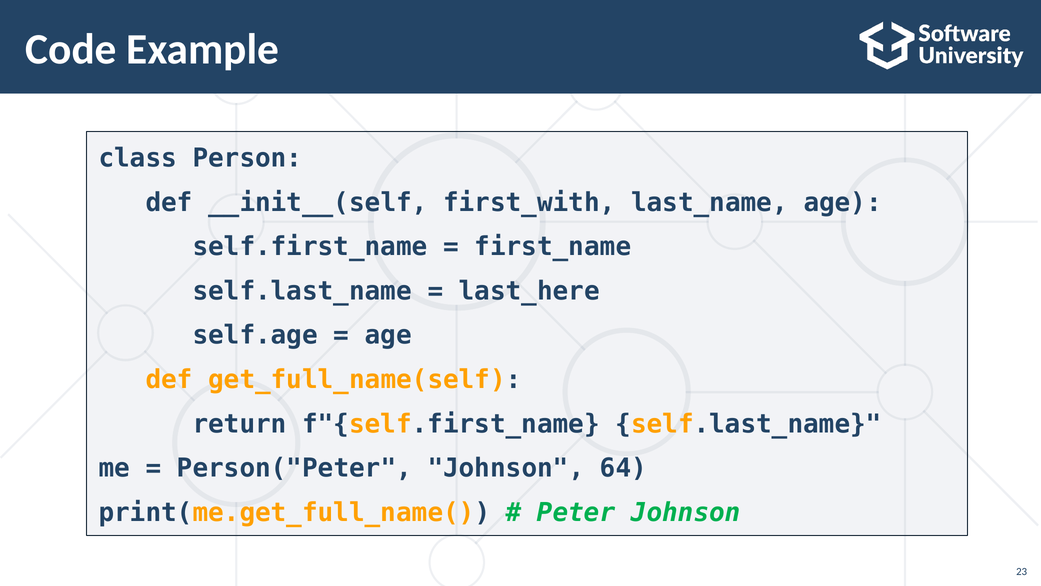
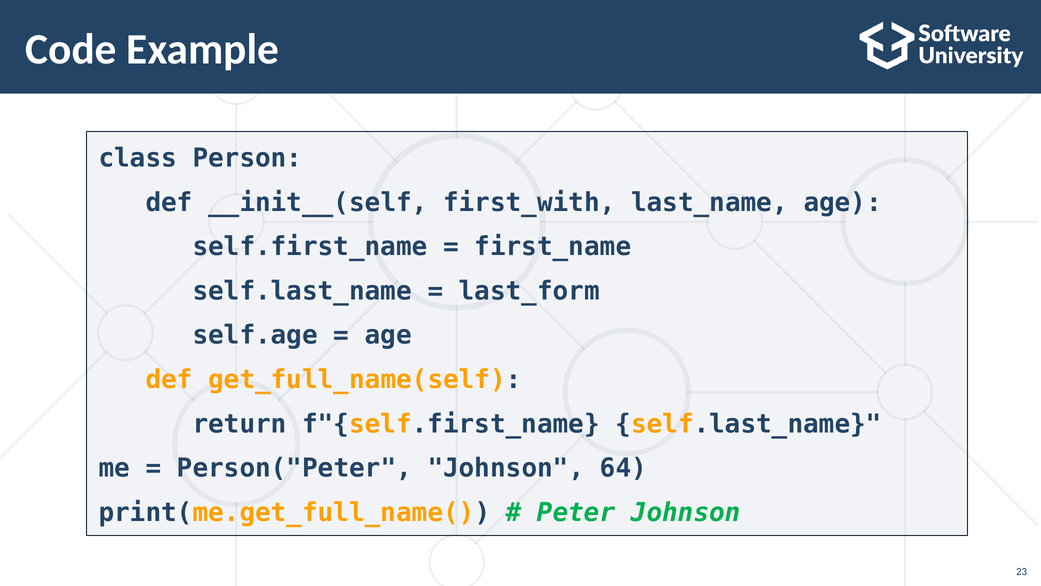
last_here: last_here -> last_form
